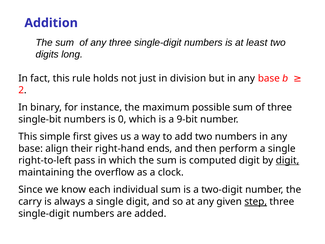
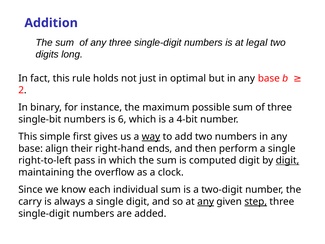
least: least -> legal
division: division -> optimal
0: 0 -> 6
9-bit: 9-bit -> 4-bit
way underline: none -> present
any at (206, 202) underline: none -> present
